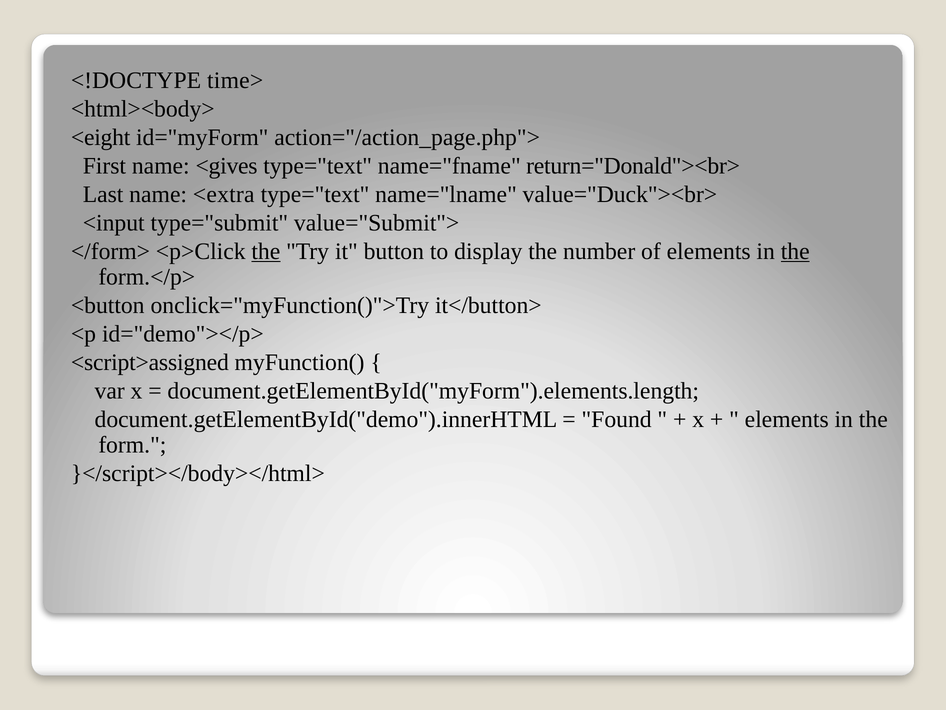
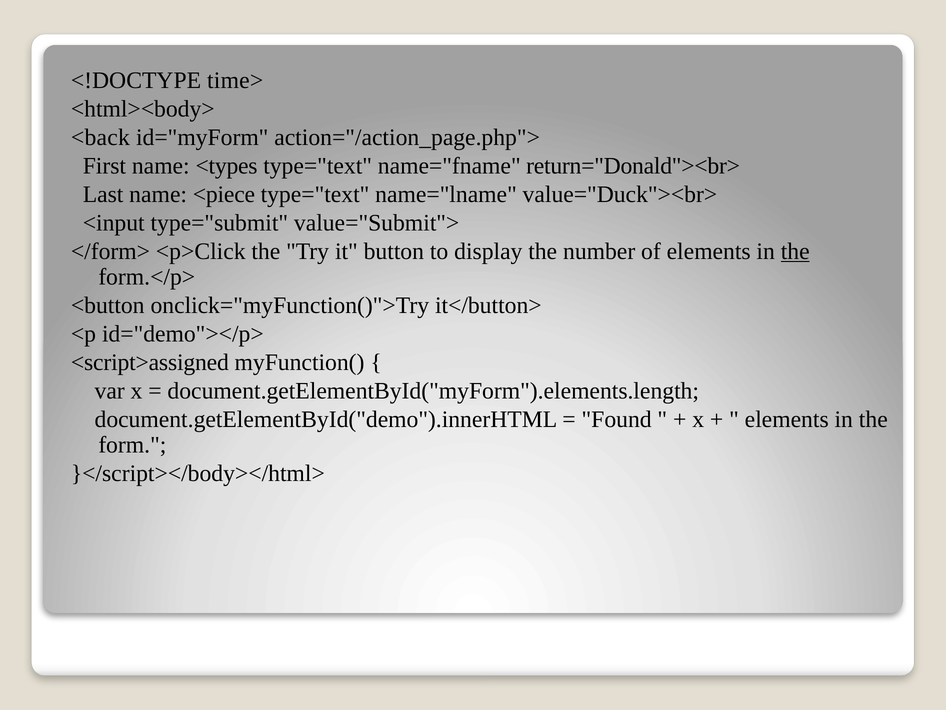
<eight: <eight -> <back
<gives: <gives -> <types
<extra: <extra -> <piece
the at (266, 251) underline: present -> none
